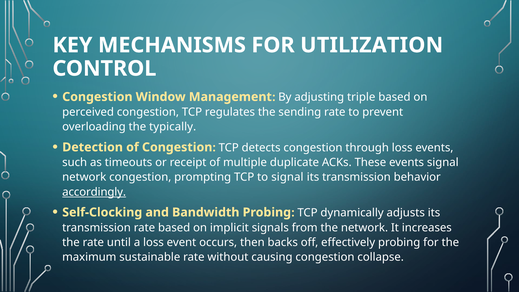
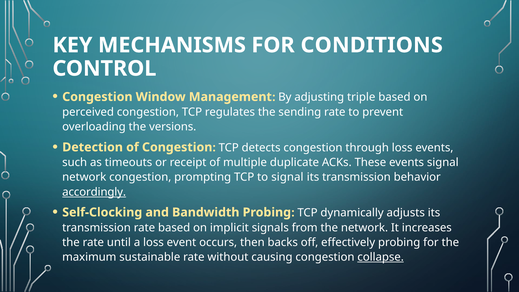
UTILIZATION: UTILIZATION -> CONDITIONS
typically: typically -> versions
collapse underline: none -> present
